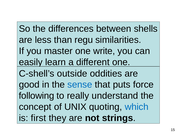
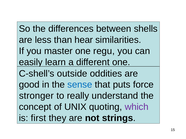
regu: regu -> hear
write: write -> regu
following: following -> stronger
which colour: blue -> purple
